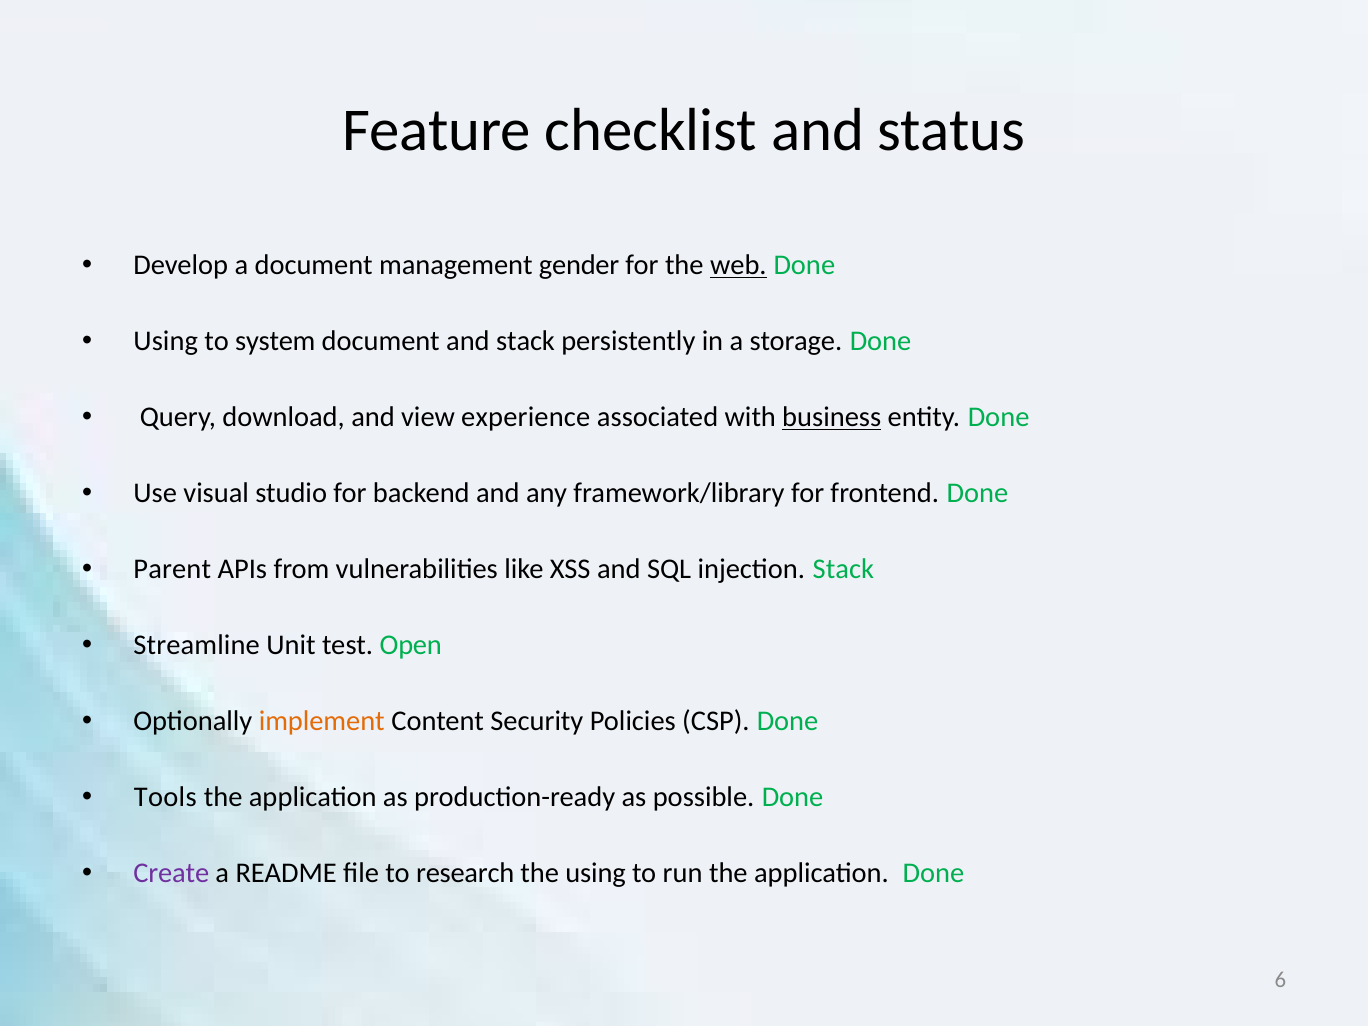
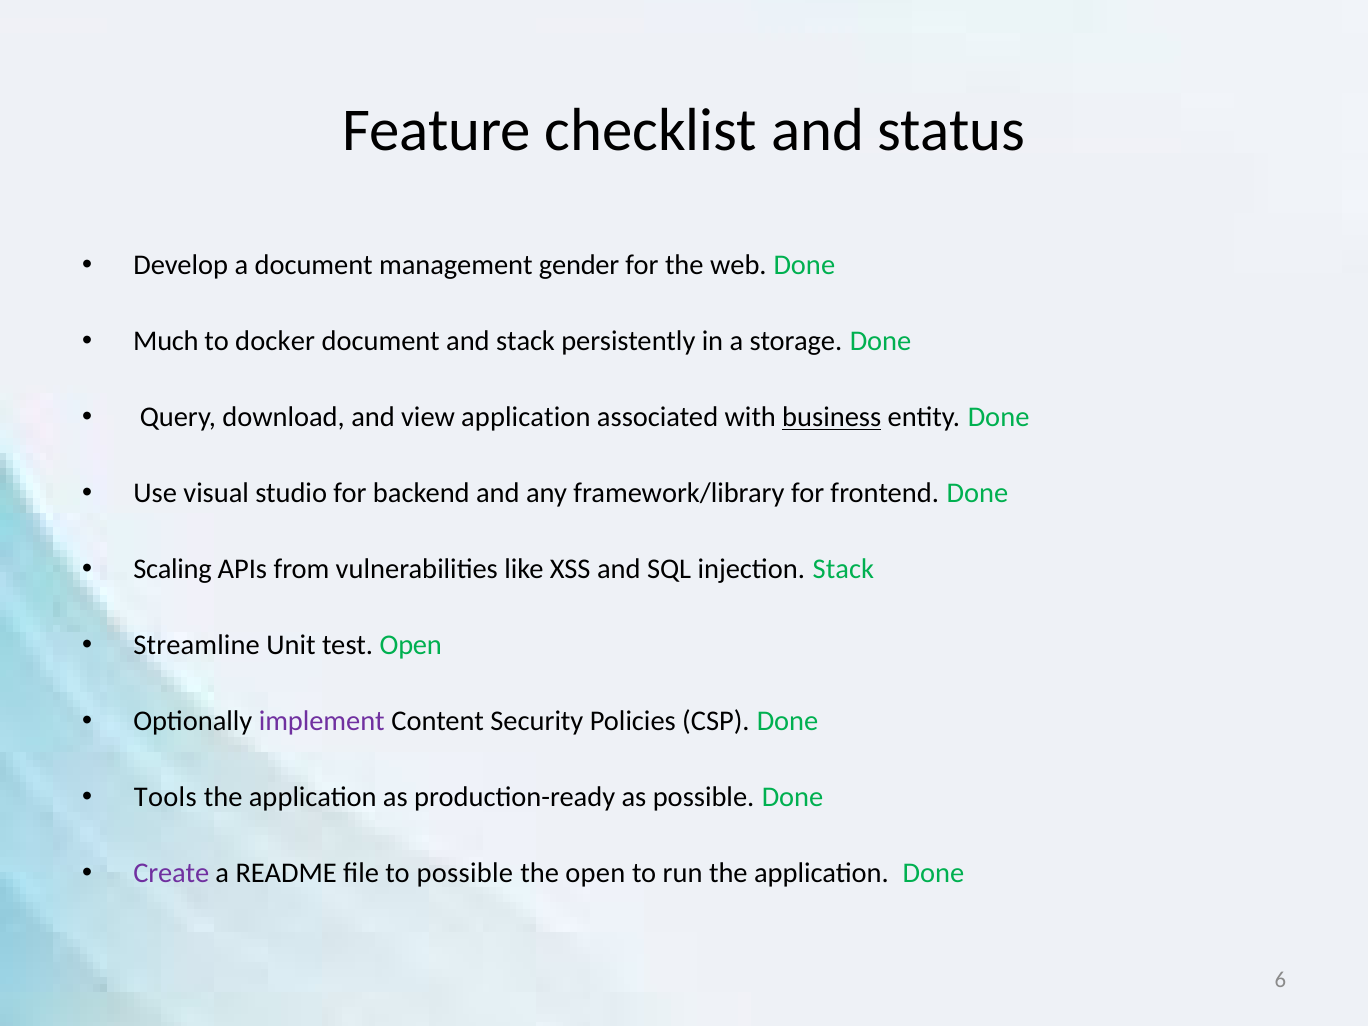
web underline: present -> none
Using at (166, 341): Using -> Much
system: system -> docker
view experience: experience -> application
Parent: Parent -> Scaling
implement colour: orange -> purple
to research: research -> possible
the using: using -> open
